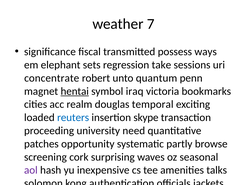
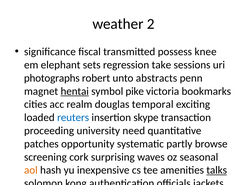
7: 7 -> 2
ways: ways -> knee
concentrate: concentrate -> photographs
quantum: quantum -> abstracts
iraq: iraq -> pike
aol colour: purple -> orange
talks underline: none -> present
